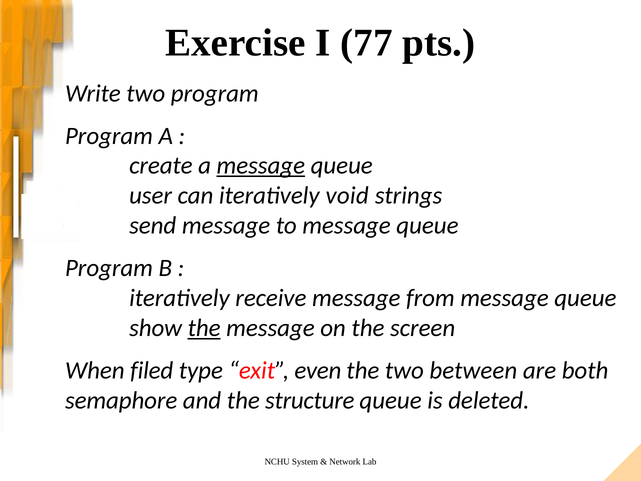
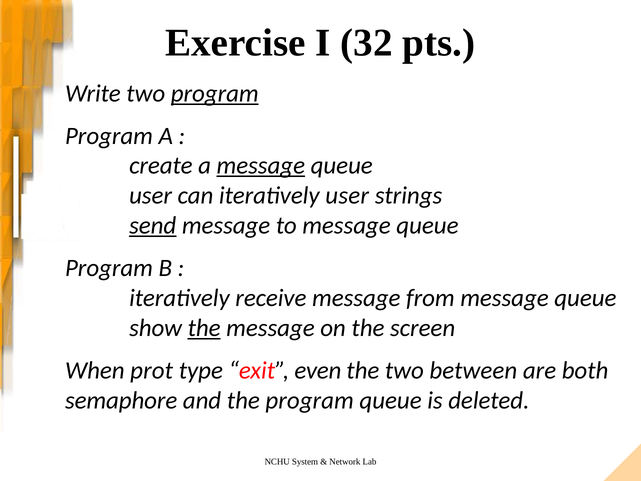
77: 77 -> 32
program at (215, 93) underline: none -> present
iteratively void: void -> user
send underline: none -> present
filed: filed -> prot
the structure: structure -> program
